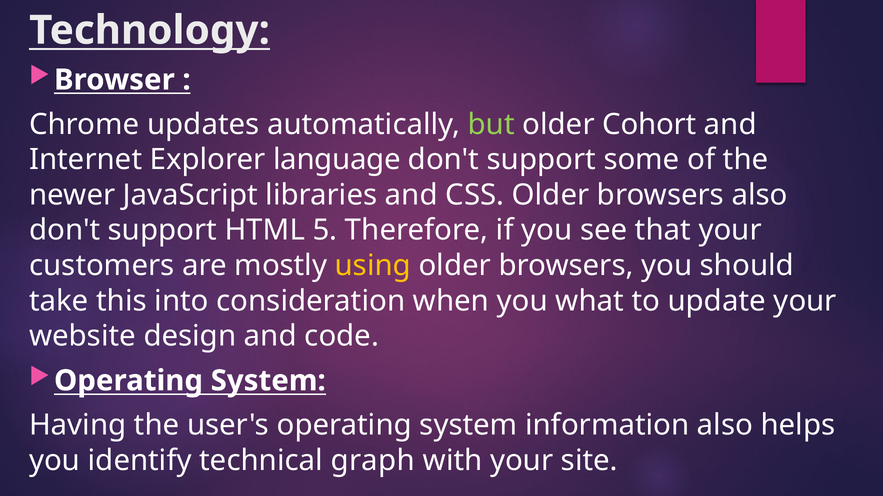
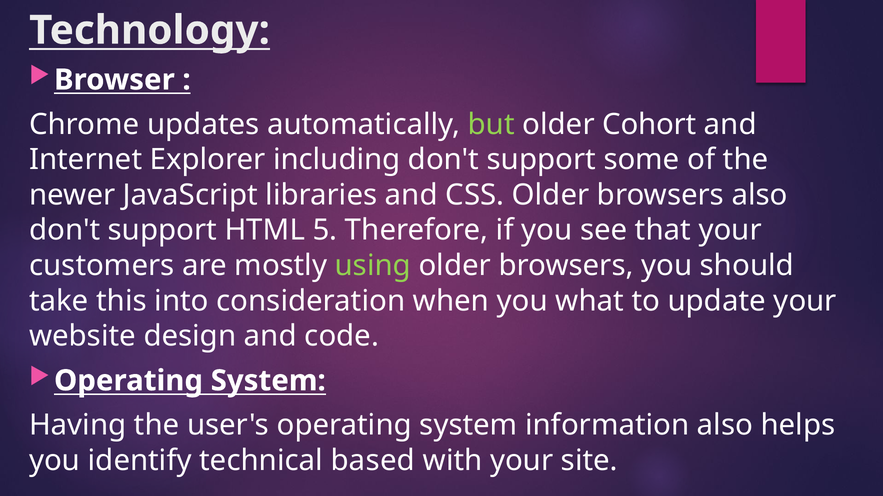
language: language -> including
using colour: yellow -> light green
graph: graph -> based
